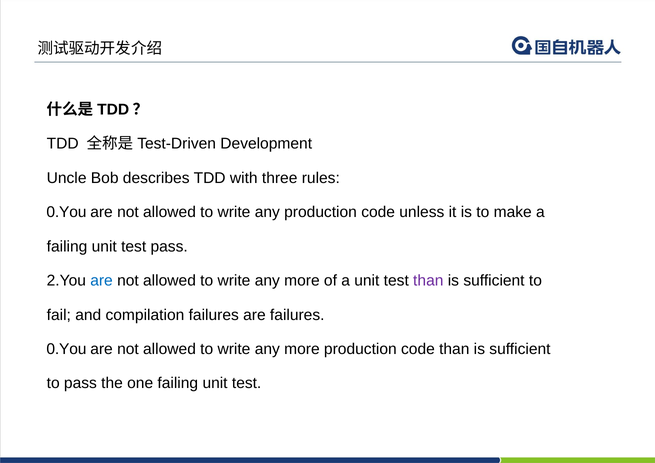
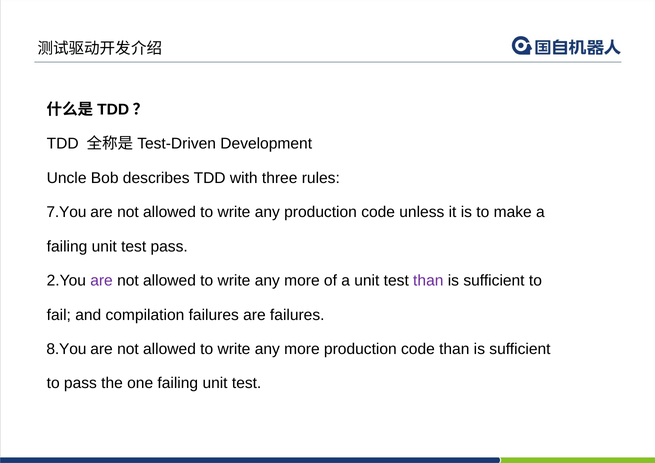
0.You at (66, 212): 0.You -> 7.You
are at (102, 281) colour: blue -> purple
0.You at (66, 349): 0.You -> 8.You
